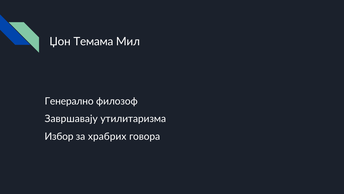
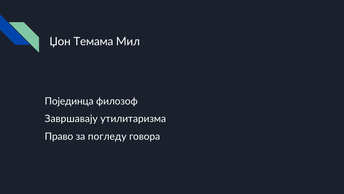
Генерално: Генерално -> Појединца
Избор: Избор -> Право
храбрих: храбрих -> погледу
